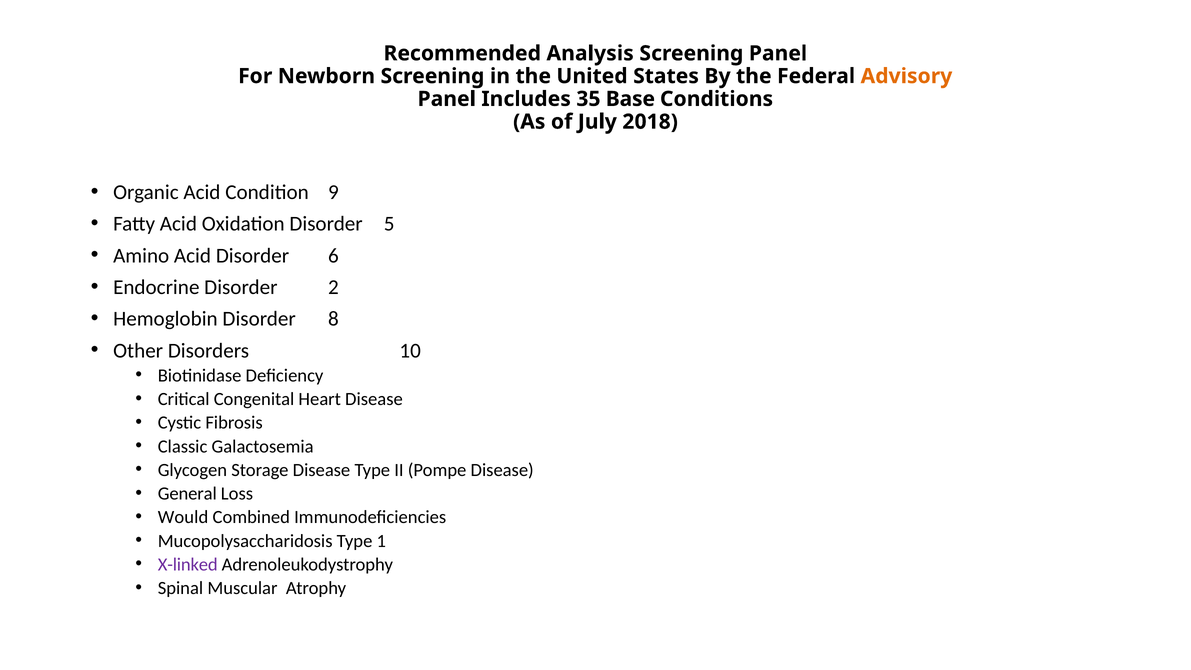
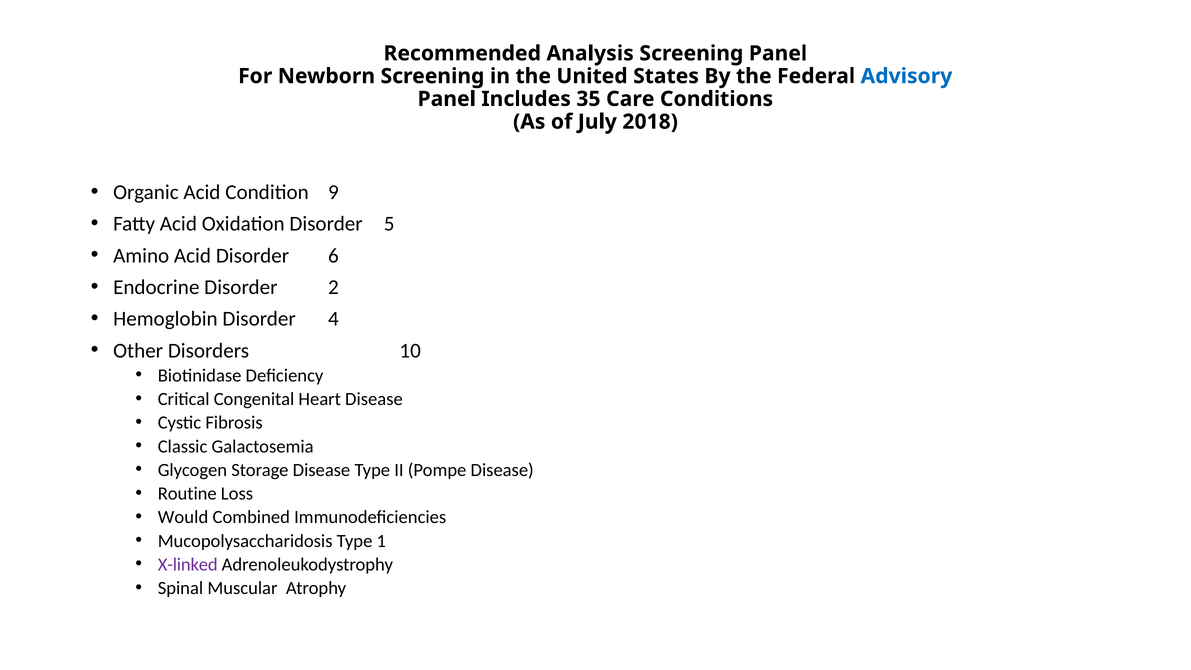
Advisory colour: orange -> blue
Base: Base -> Care
8: 8 -> 4
General: General -> Routine
